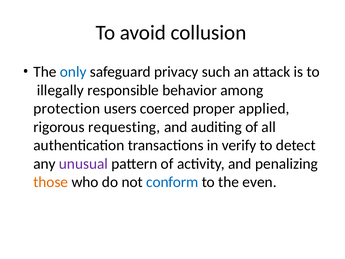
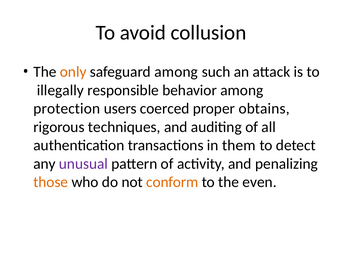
only colour: blue -> orange
safeguard privacy: privacy -> among
applied: applied -> obtains
requesting: requesting -> techniques
verify: verify -> them
conform colour: blue -> orange
